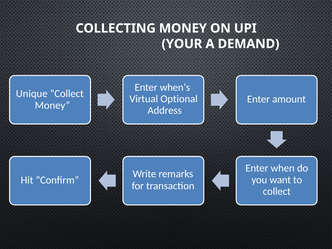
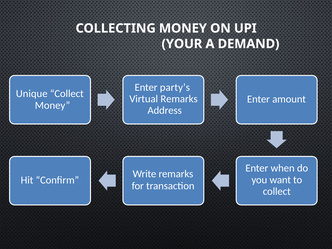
when’s: when’s -> party’s
Virtual Optional: Optional -> Remarks
